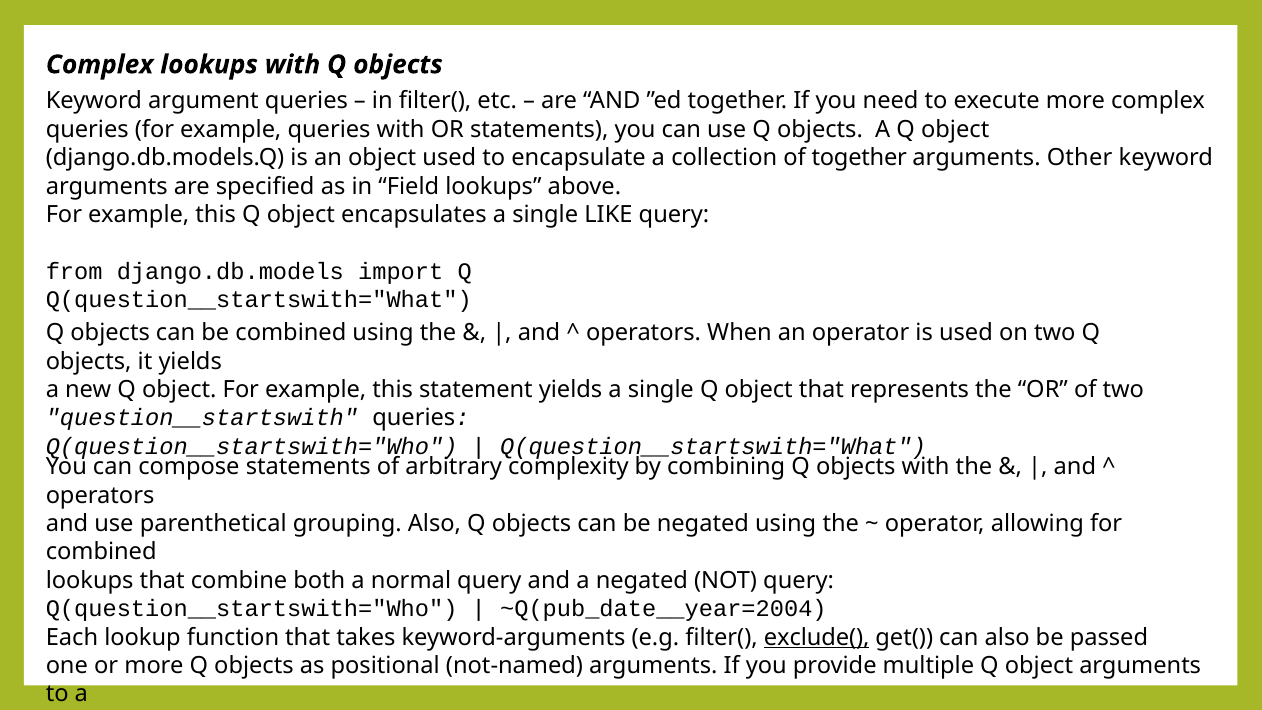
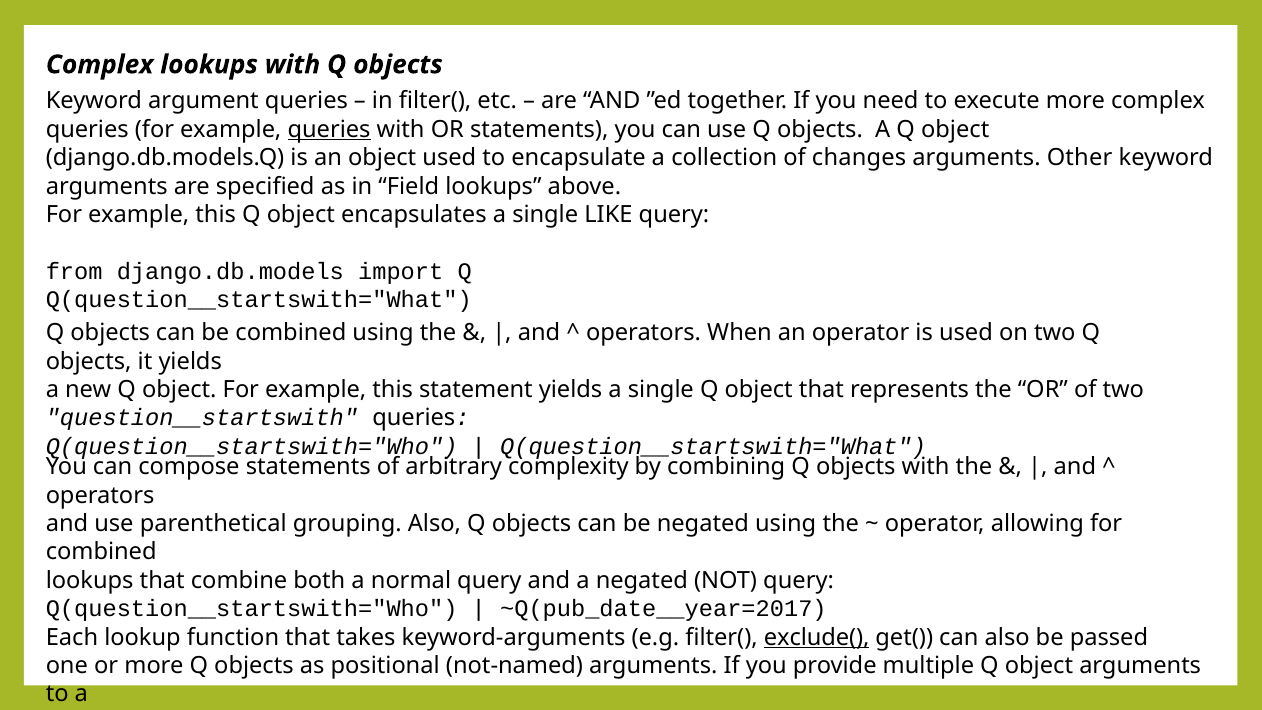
queries at (329, 129) underline: none -> present
of together: together -> changes
~Q(pub_date__year=2004: ~Q(pub_date__year=2004 -> ~Q(pub_date__year=2017
